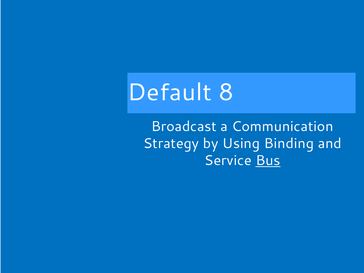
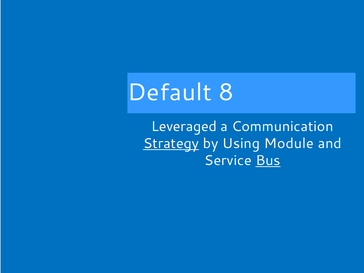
Broadcast: Broadcast -> Leveraged
Strategy underline: none -> present
Binding: Binding -> Module
